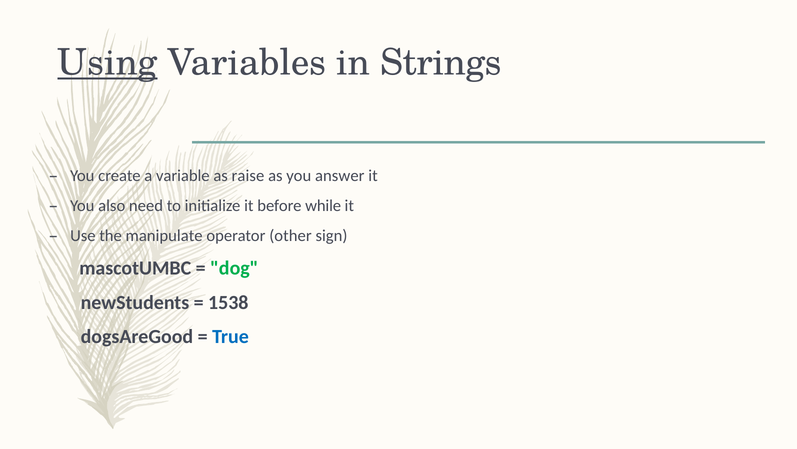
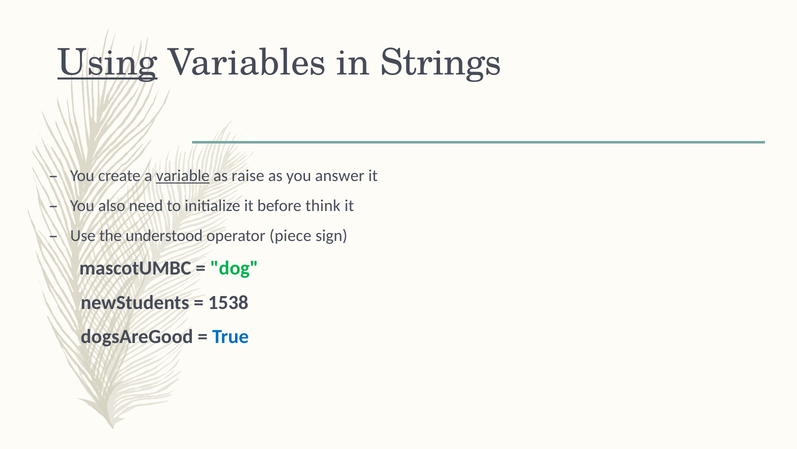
variable underline: none -> present
while: while -> think
manipulate: manipulate -> understood
other: other -> piece
